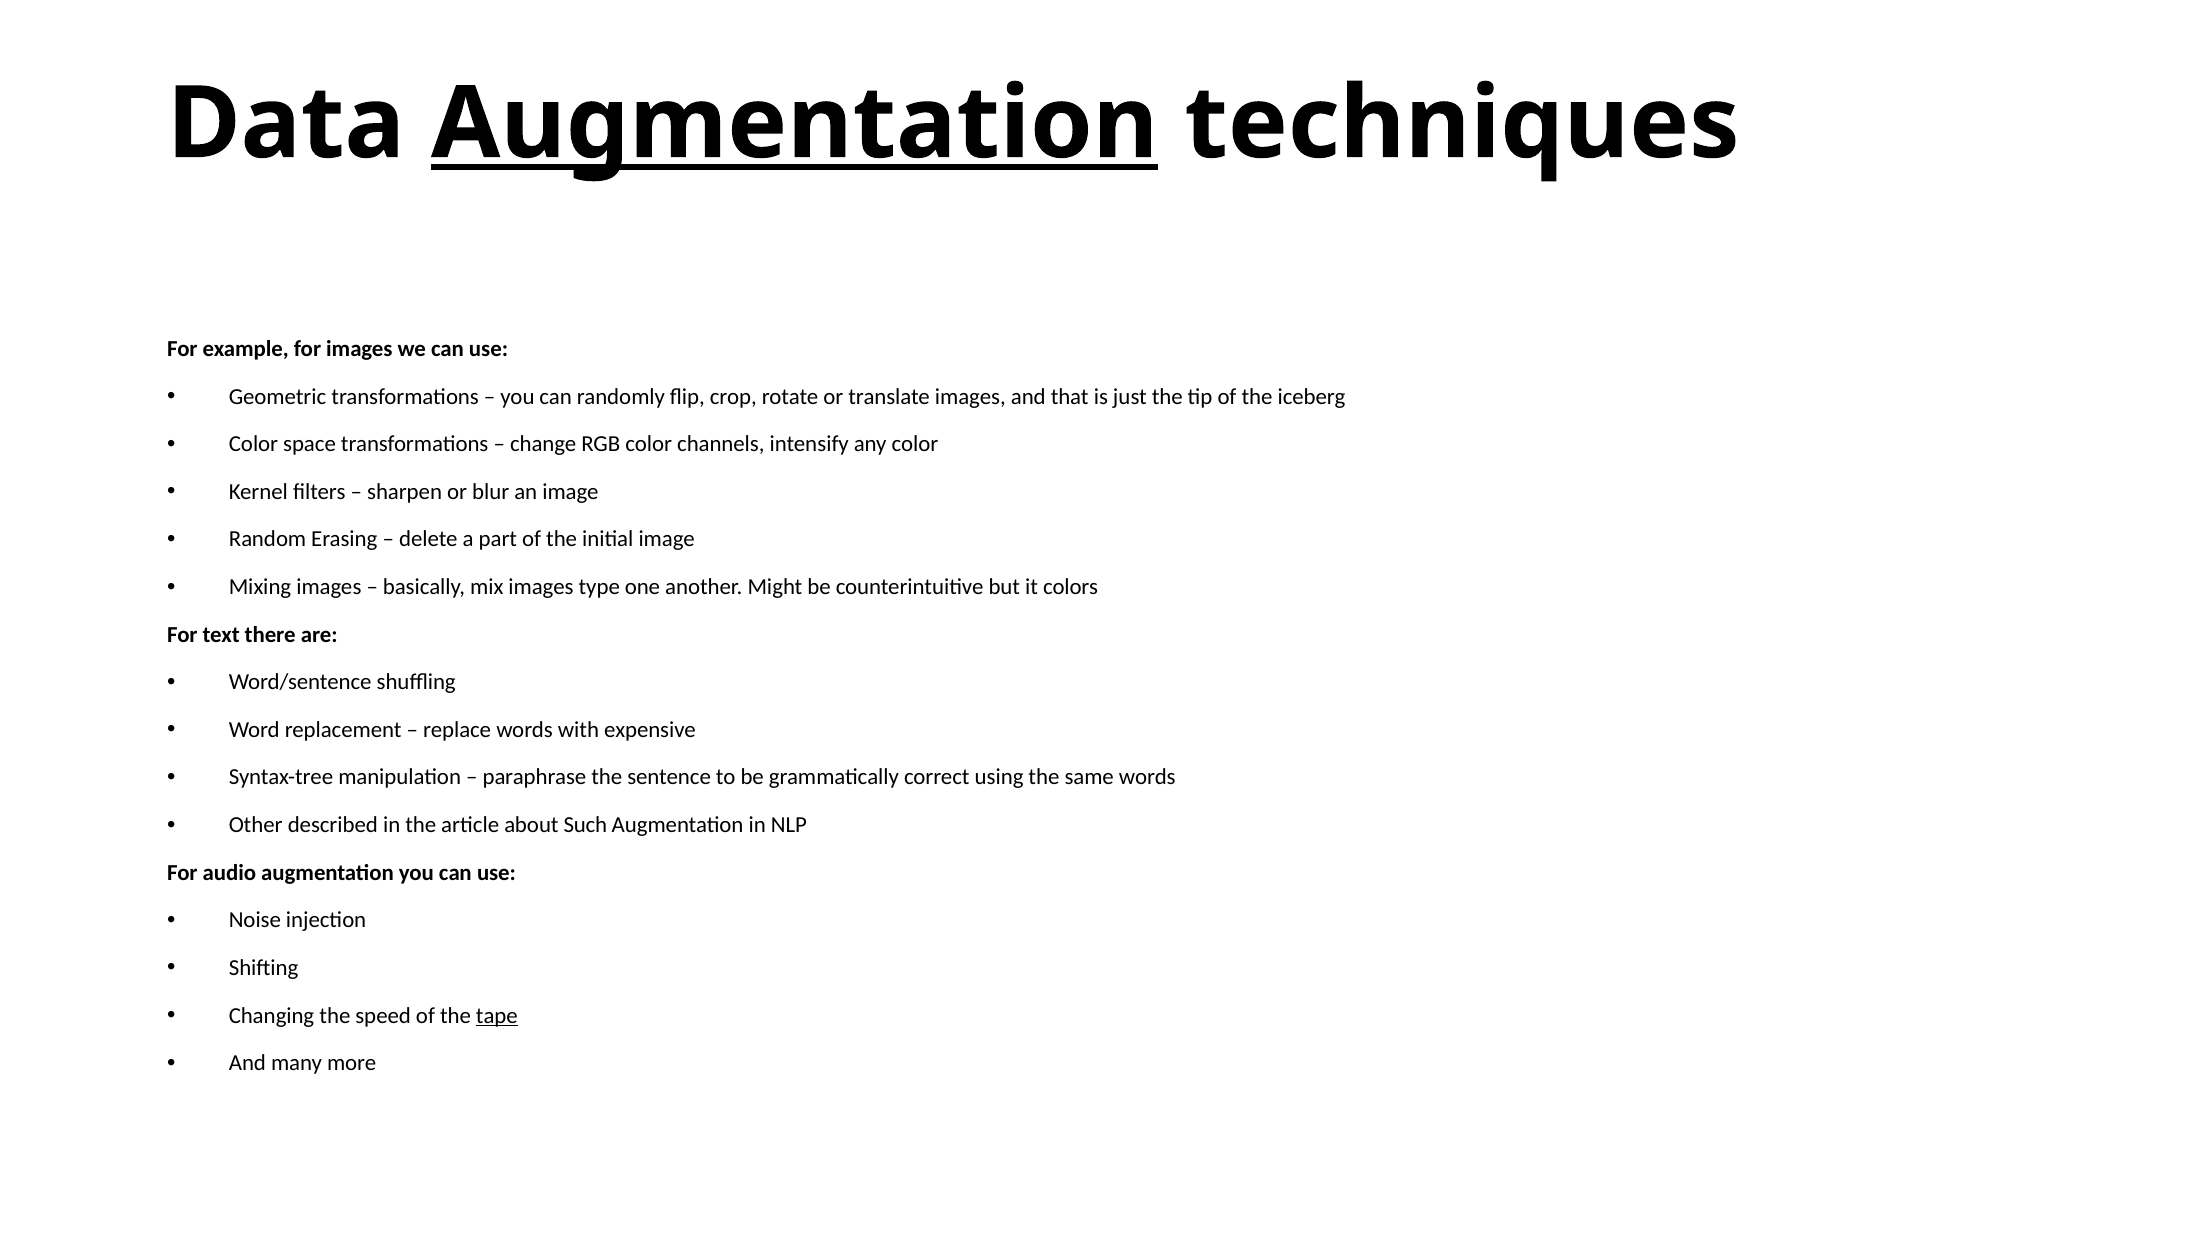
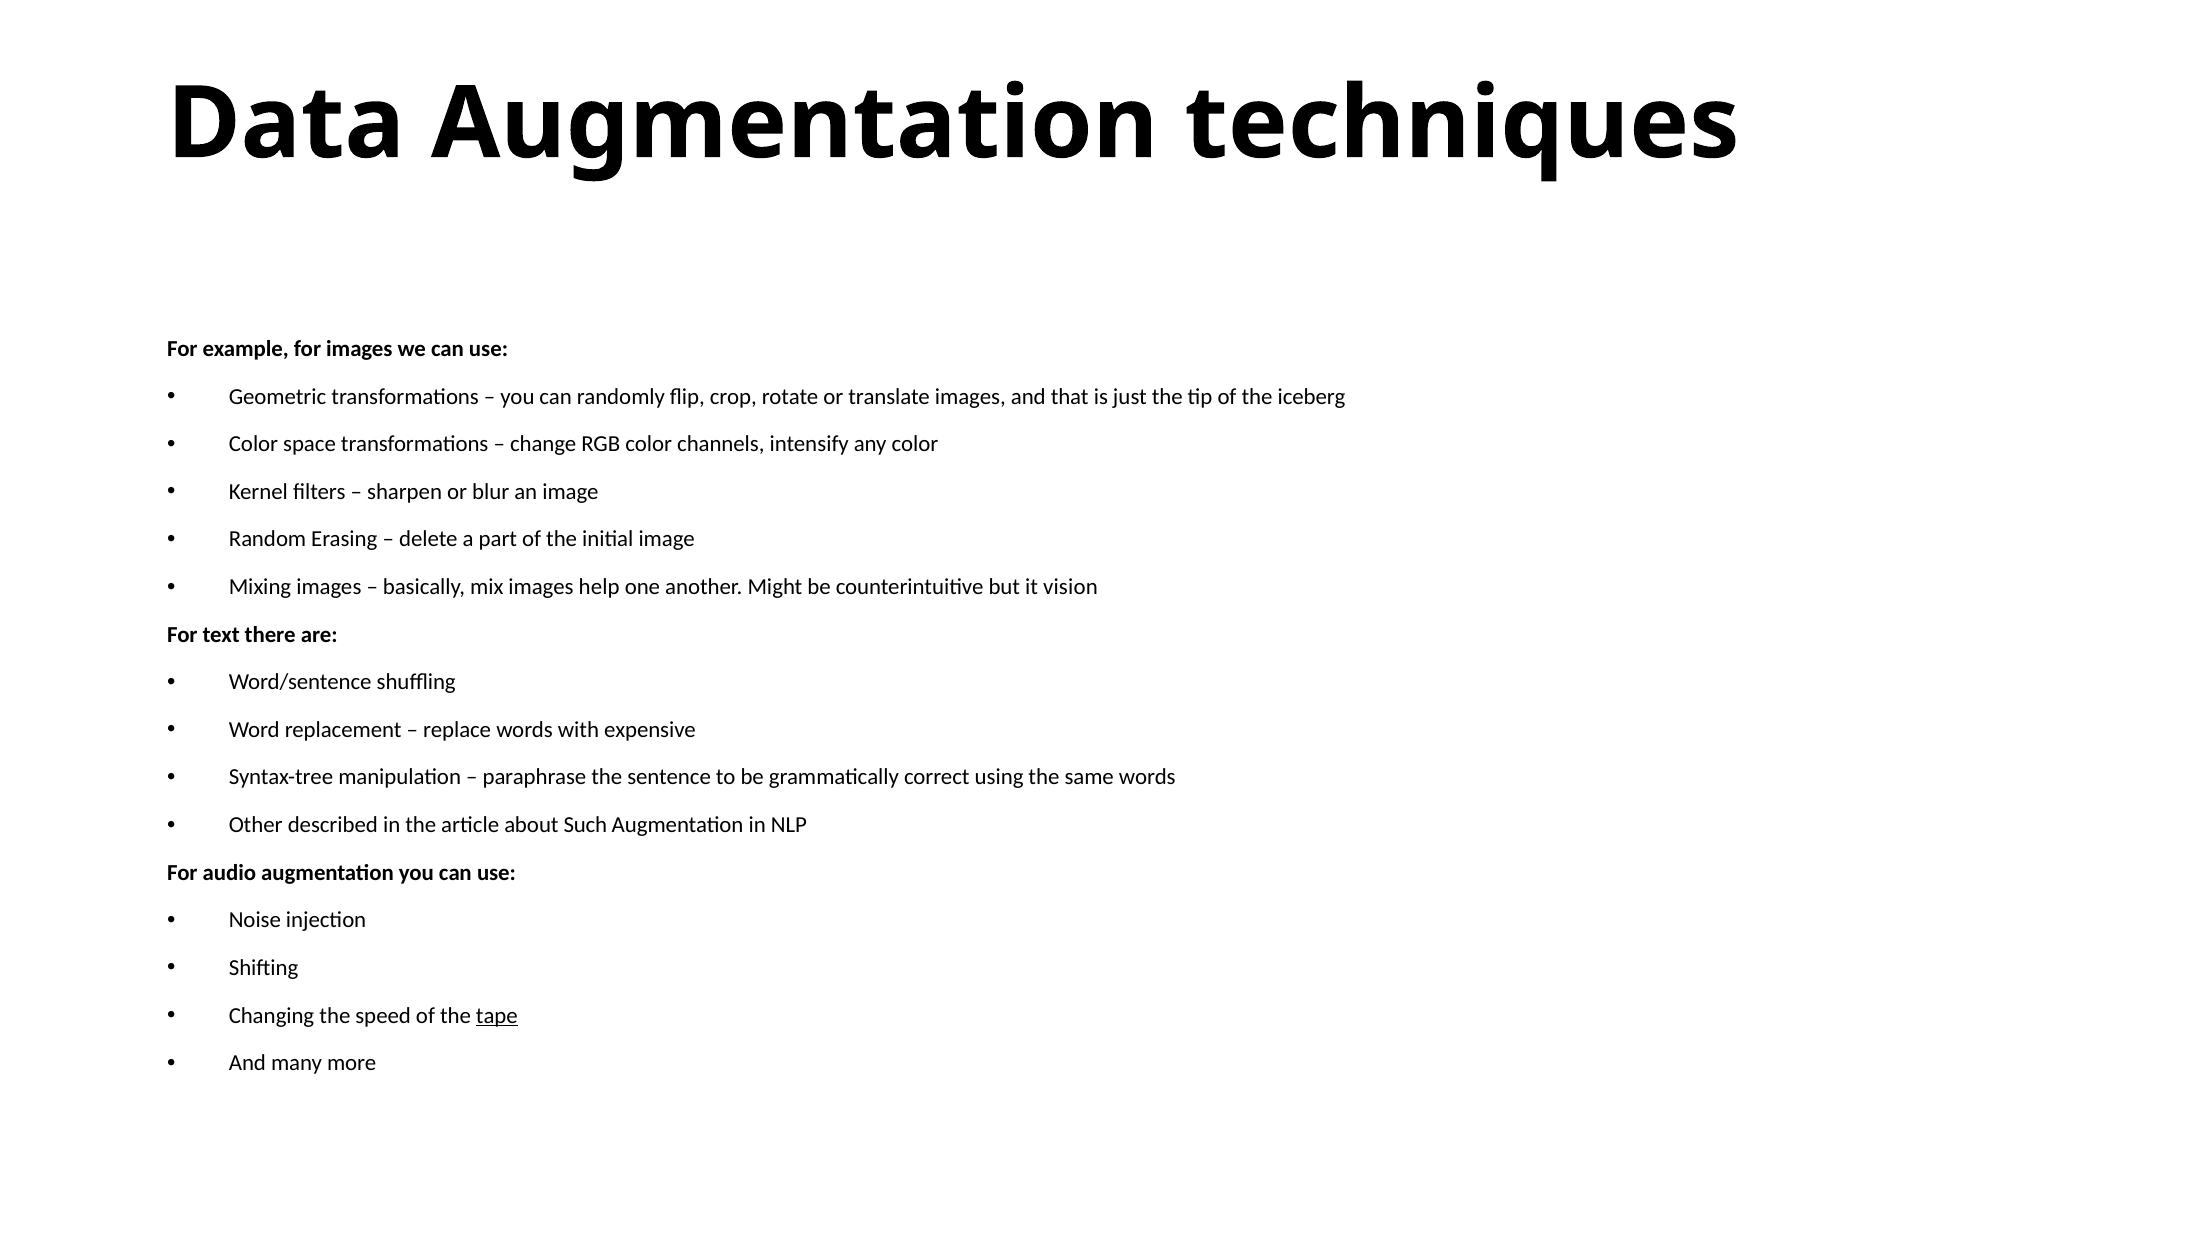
Augmentation at (795, 124) underline: present -> none
type: type -> help
colors: colors -> vision
